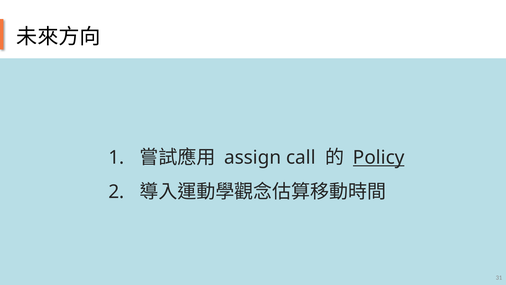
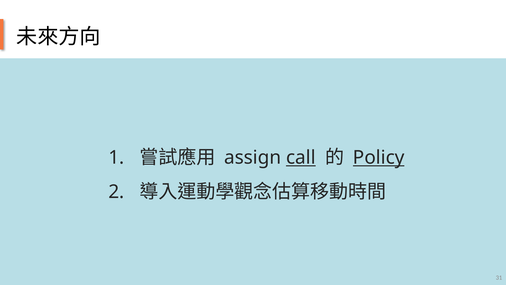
call underline: none -> present
